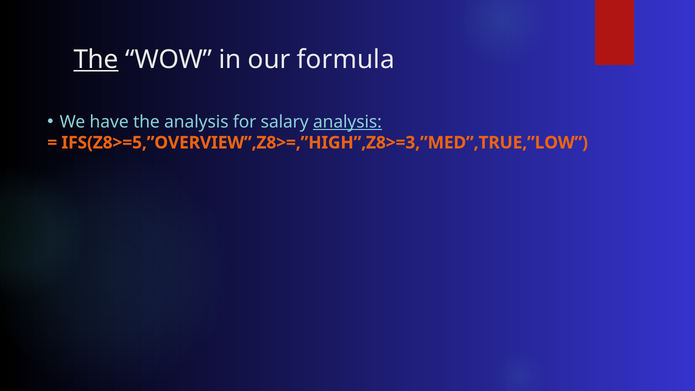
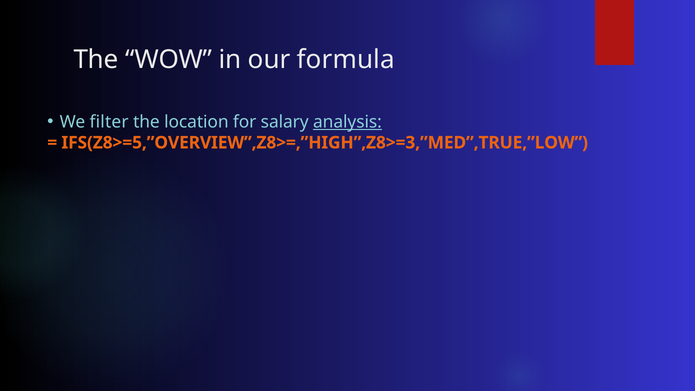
The at (96, 59) underline: present -> none
have: have -> filter
the analysis: analysis -> location
